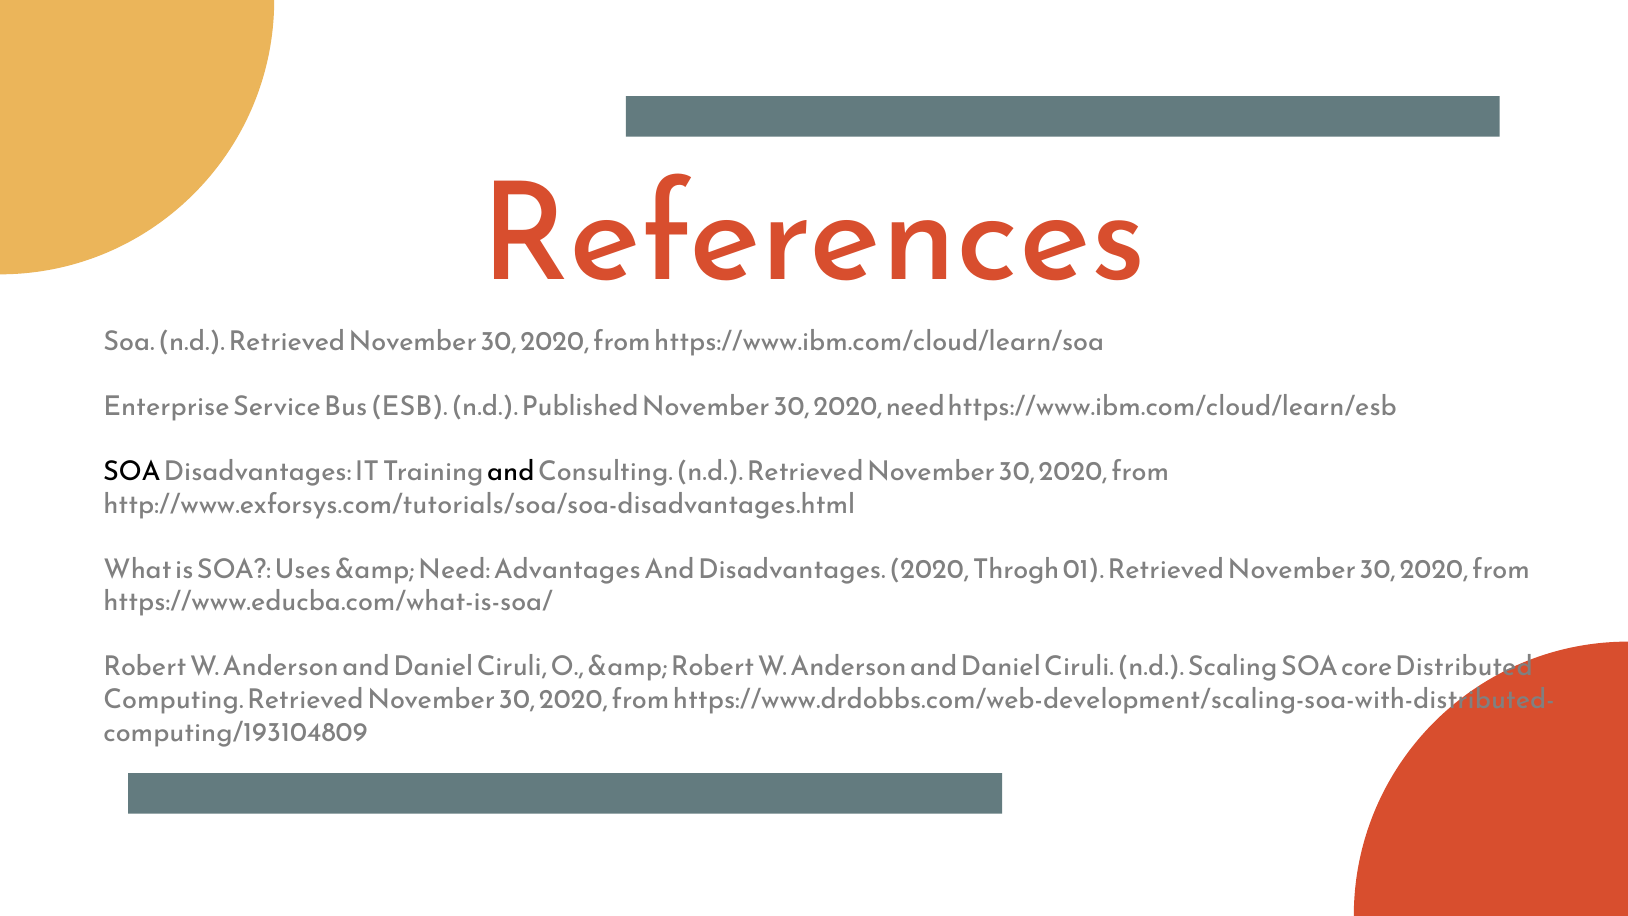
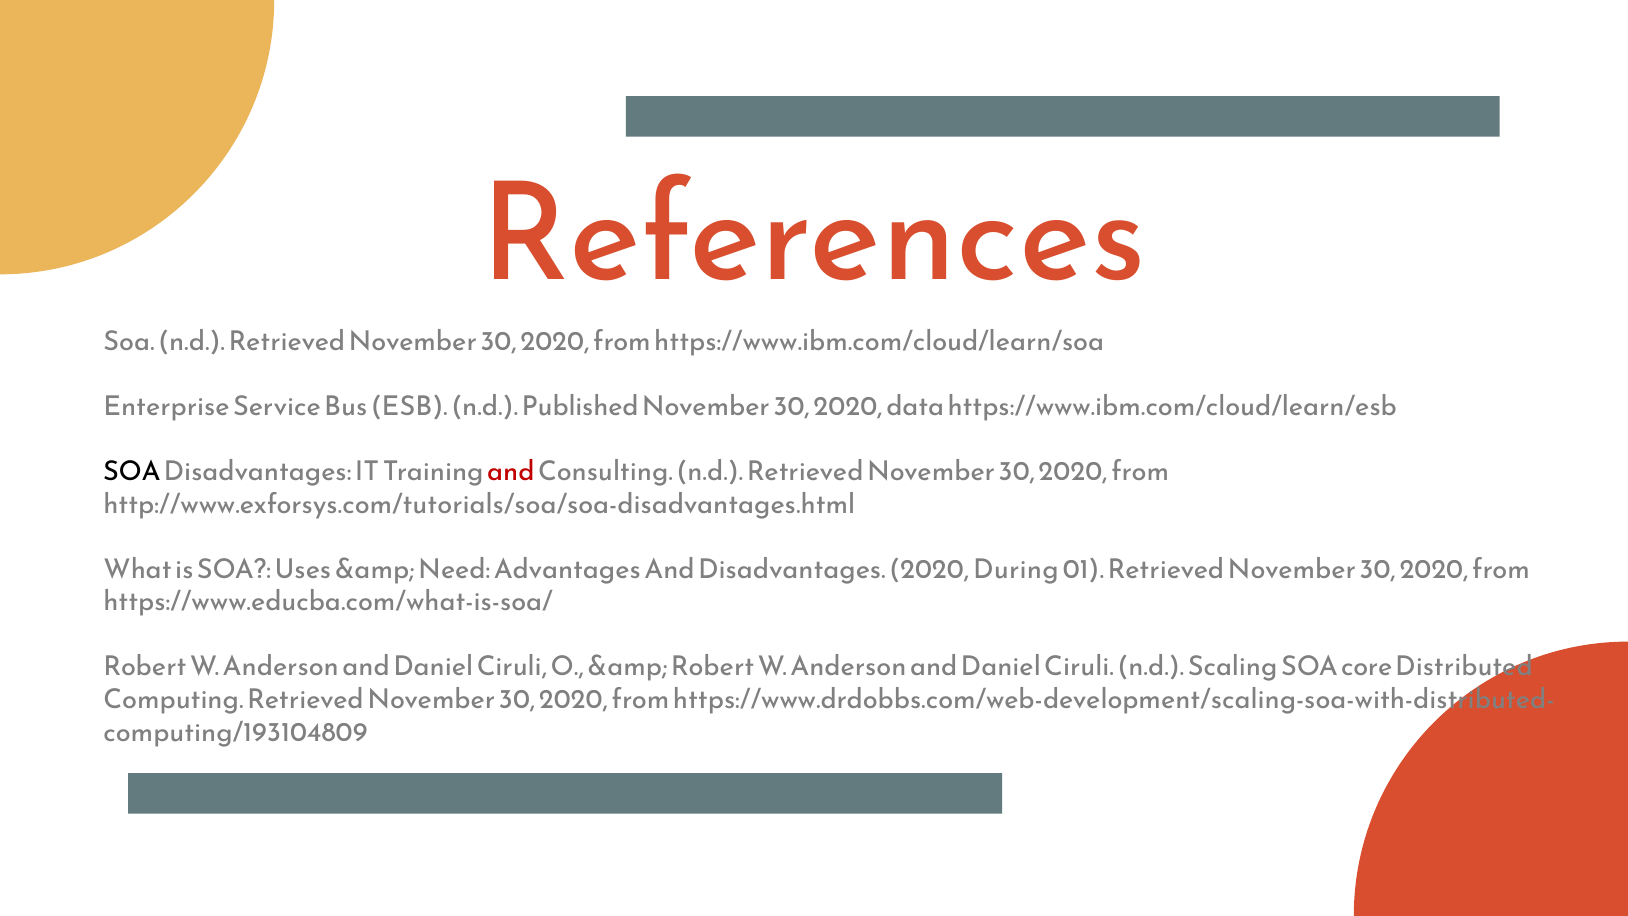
2020 need: need -> data
and at (511, 472) colour: black -> red
Throgh: Throgh -> During
